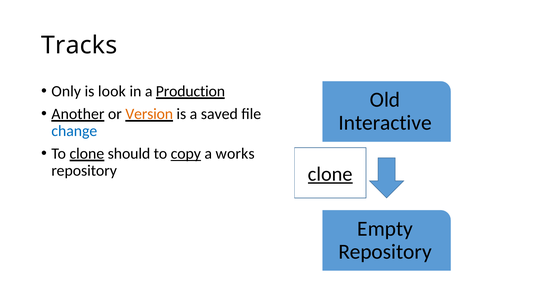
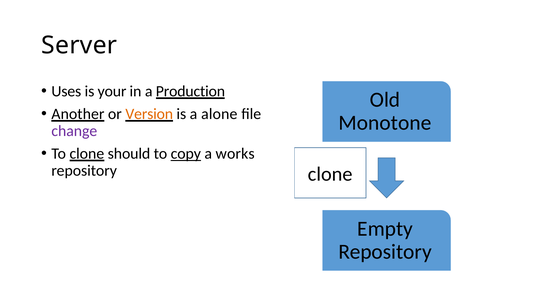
Tracks: Tracks -> Server
Only: Only -> Uses
look: look -> your
saved: saved -> alone
Interactive: Interactive -> Monotone
change colour: blue -> purple
clone at (330, 174) underline: present -> none
